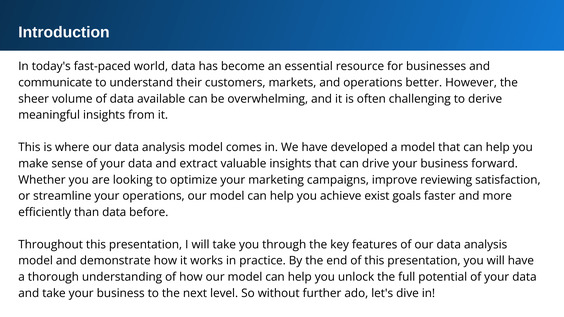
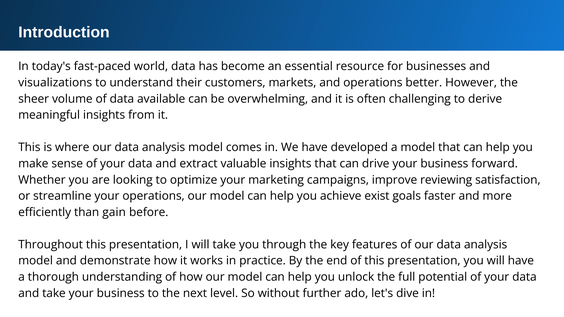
communicate: communicate -> visualizations
than data: data -> gain
